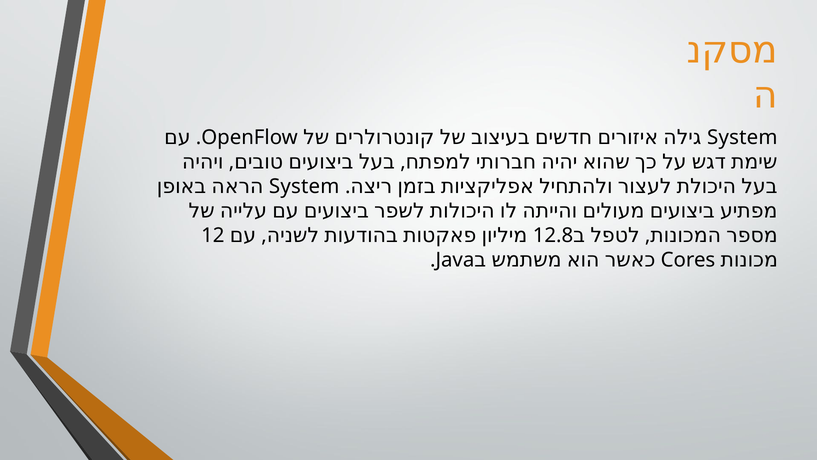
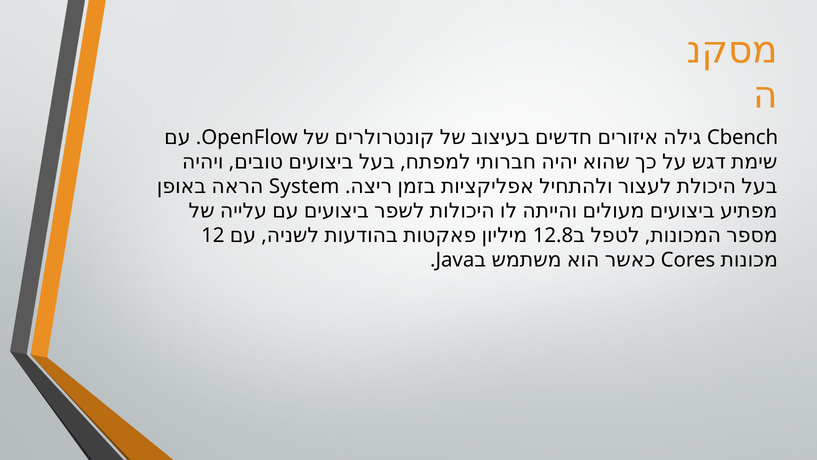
System at (742, 137): System -> Cbench
